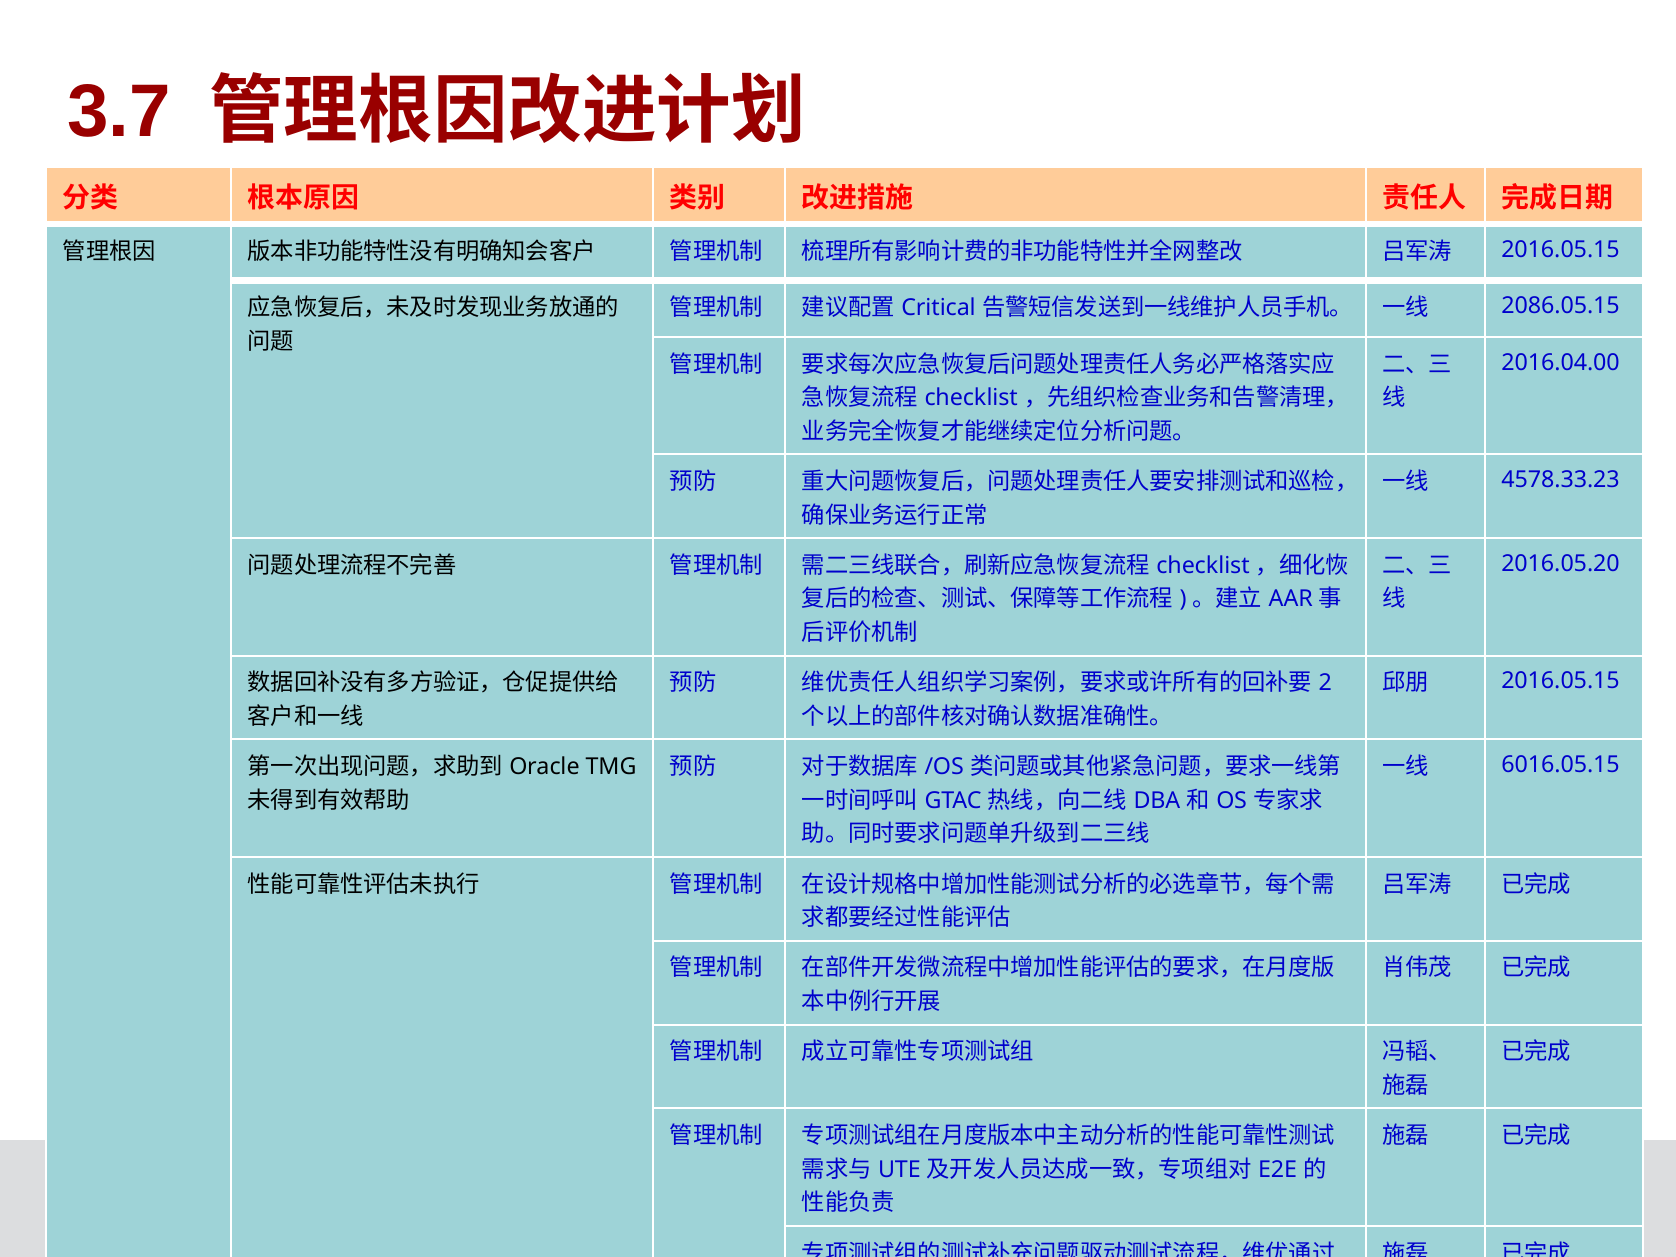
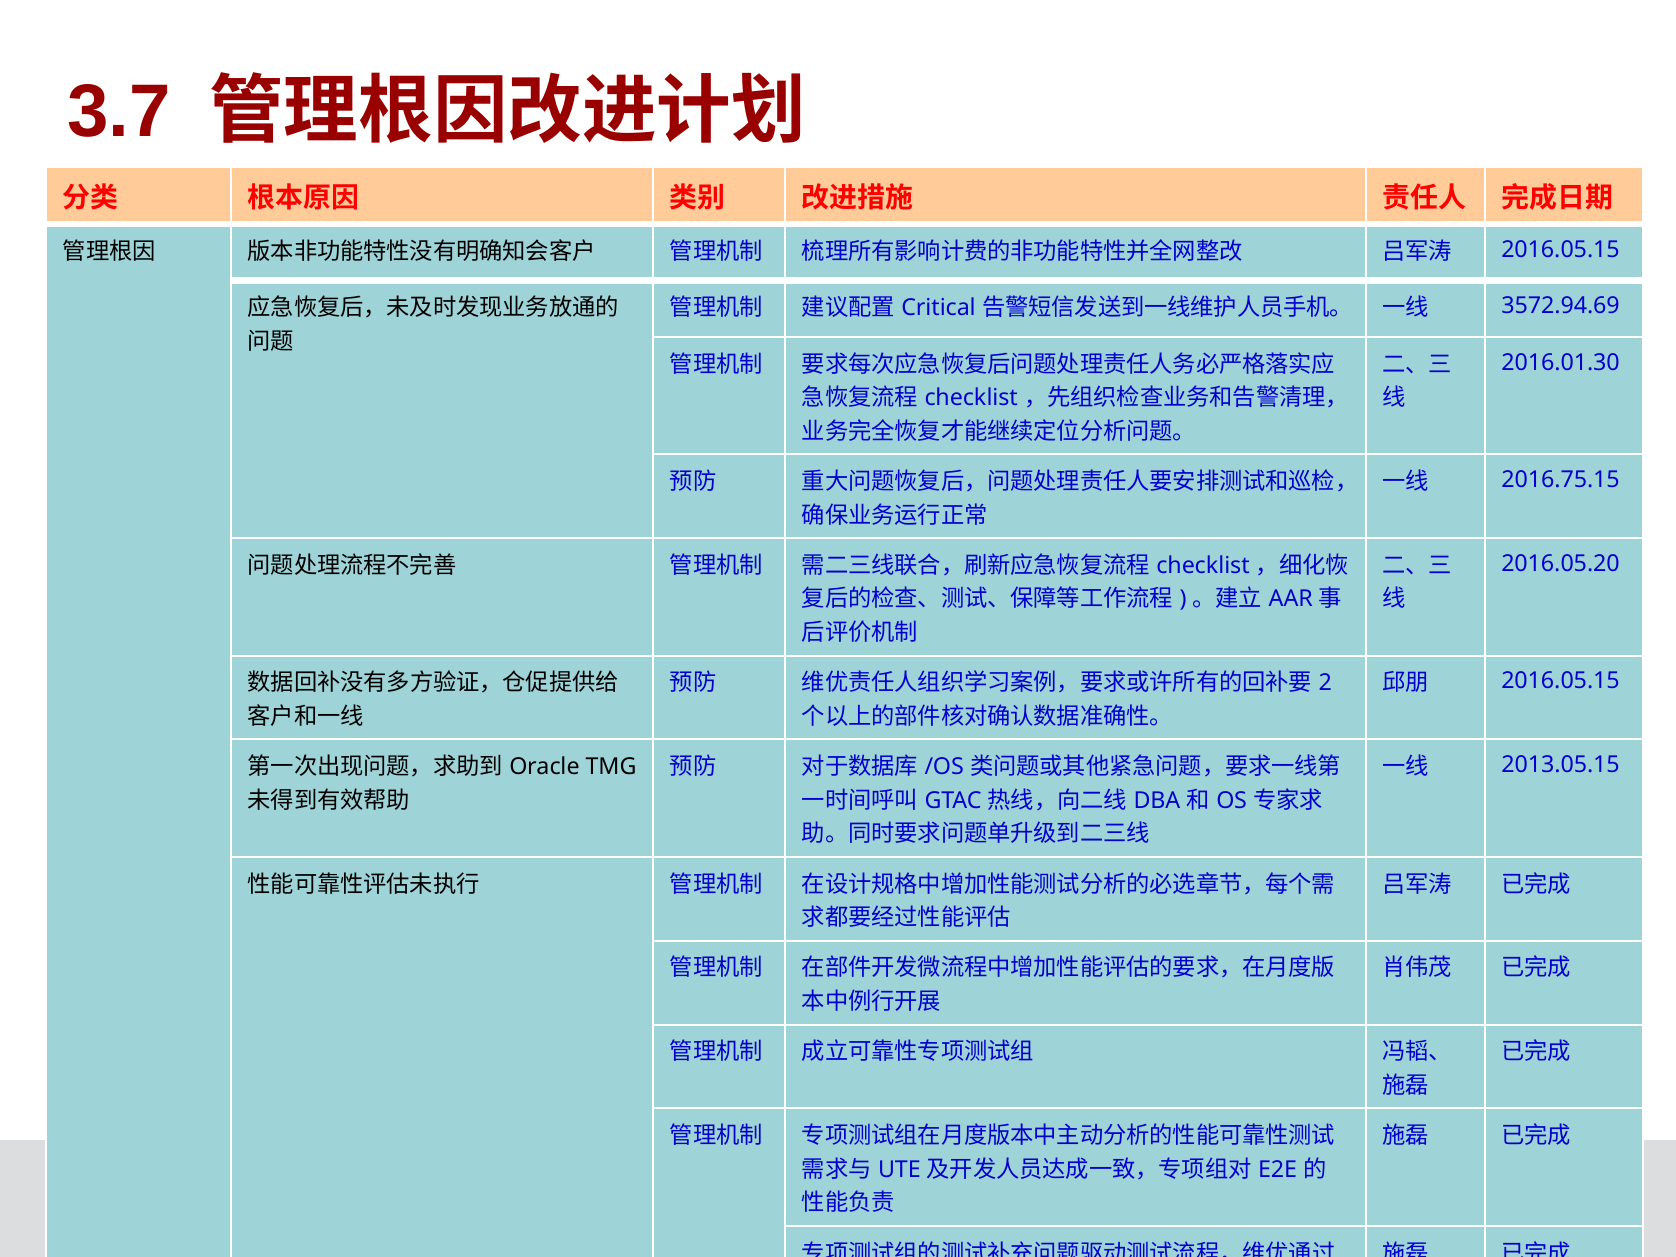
2086.05.15: 2086.05.15 -> 3572.94.69
2016.04.00: 2016.04.00 -> 2016.01.30
4578.33.23: 4578.33.23 -> 2016.75.15
6016.05.15: 6016.05.15 -> 2013.05.15
